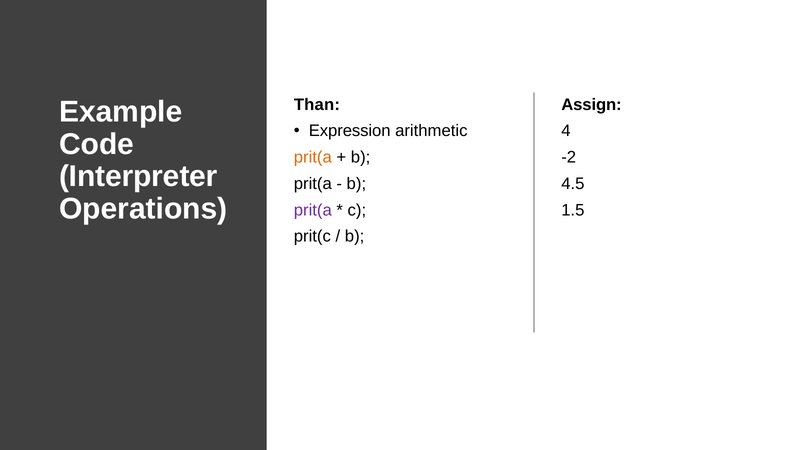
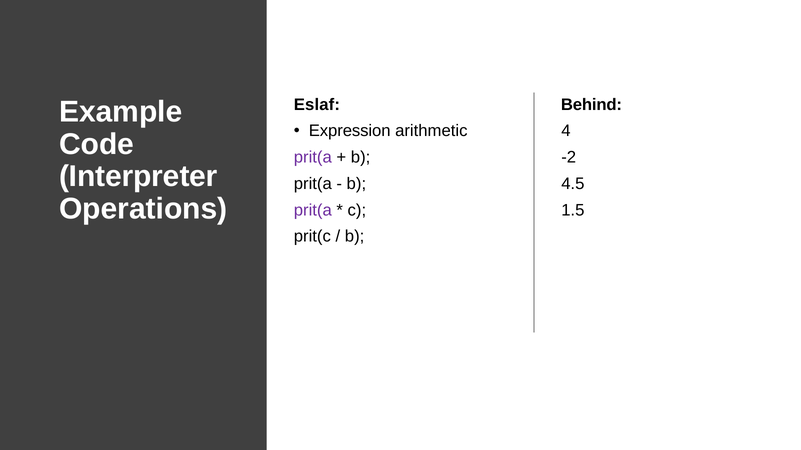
Than: Than -> Eslaf
Assign: Assign -> Behind
prit(a at (313, 158) colour: orange -> purple
